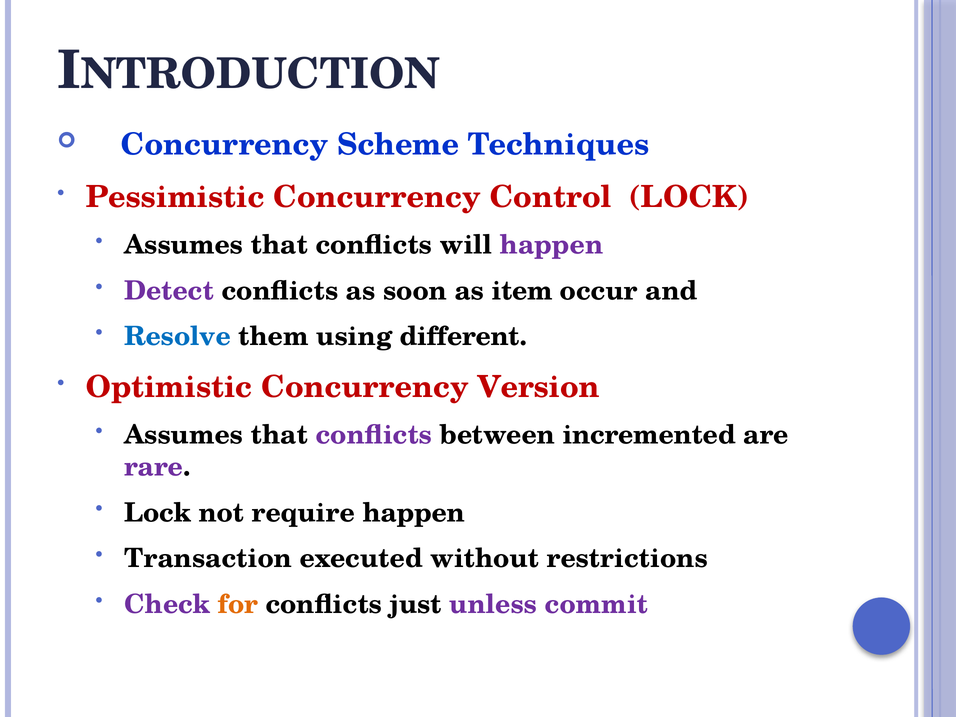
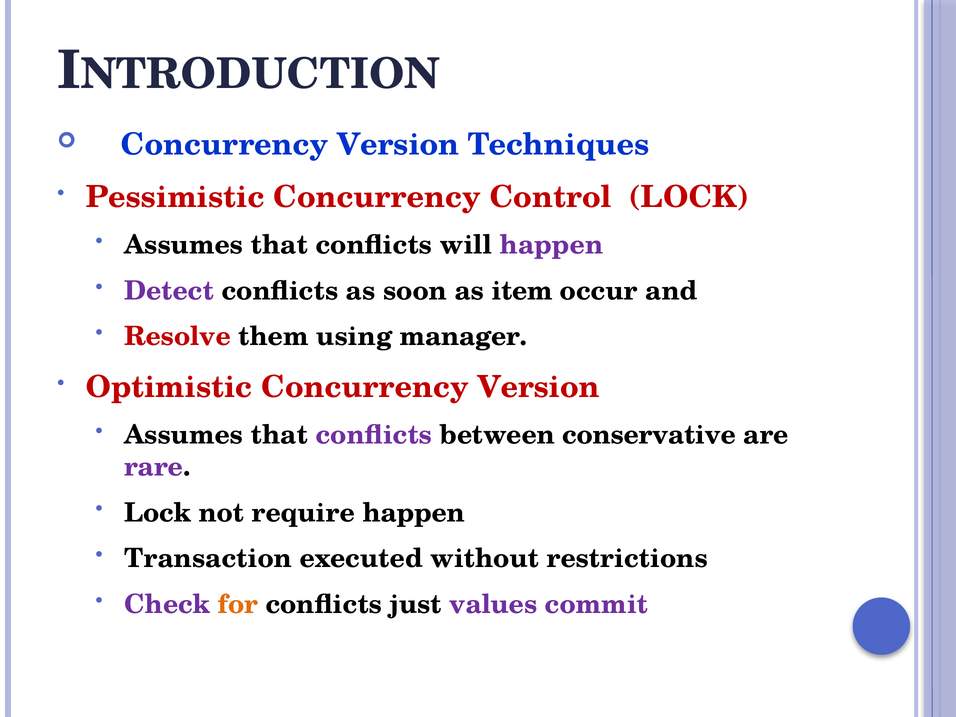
Scheme at (398, 145): Scheme -> Version
Resolve colour: blue -> red
different: different -> manager
incremented: incremented -> conservative
unless: unless -> values
